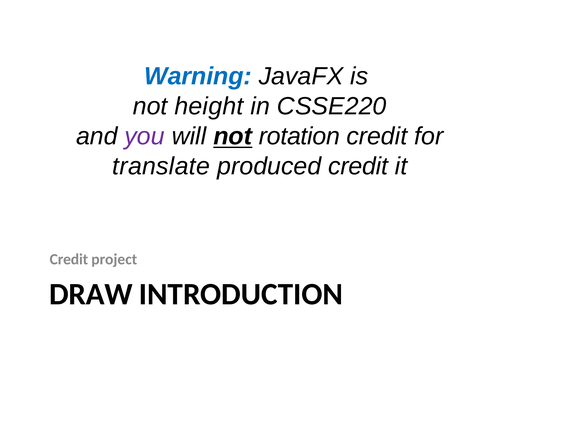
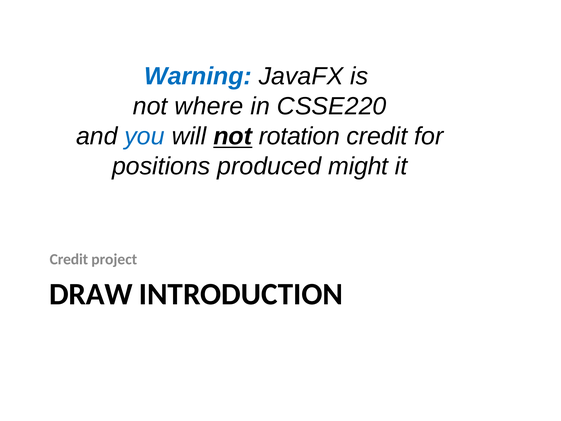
height: height -> where
you colour: purple -> blue
translate: translate -> positions
produced credit: credit -> might
